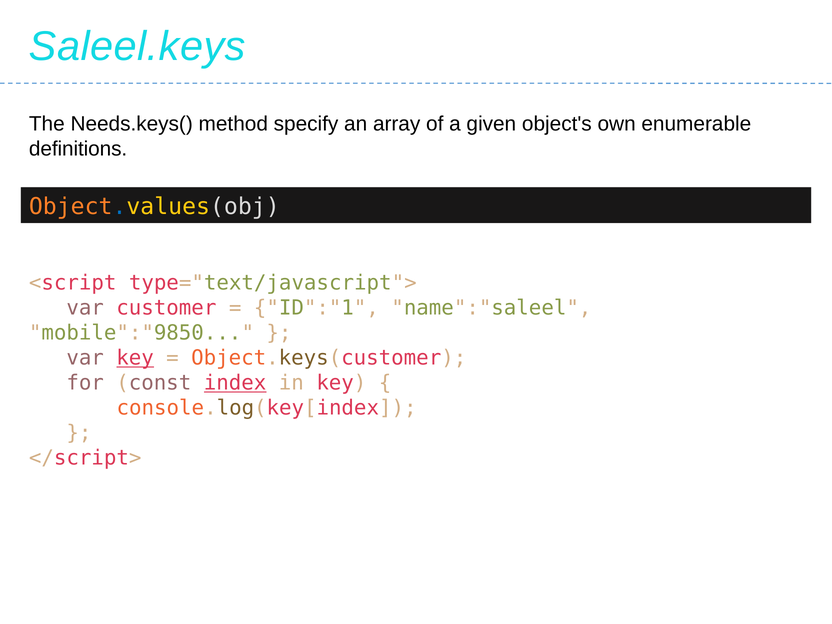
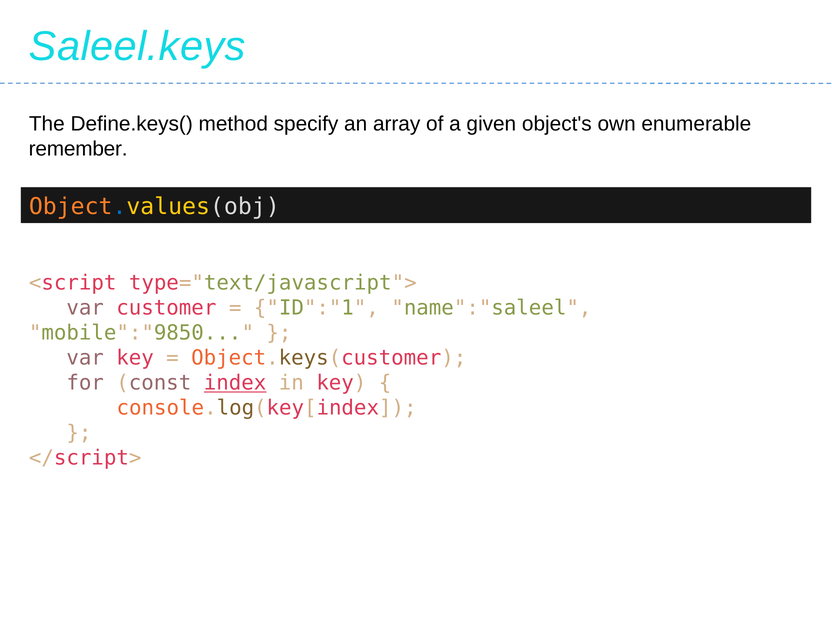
Needs.keys(: Needs.keys( -> Define.keys(
definitions: definitions -> remember
key at (135, 358) underline: present -> none
